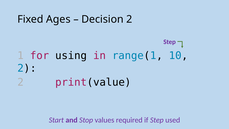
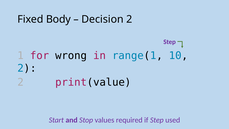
Ages: Ages -> Body
using: using -> wrong
